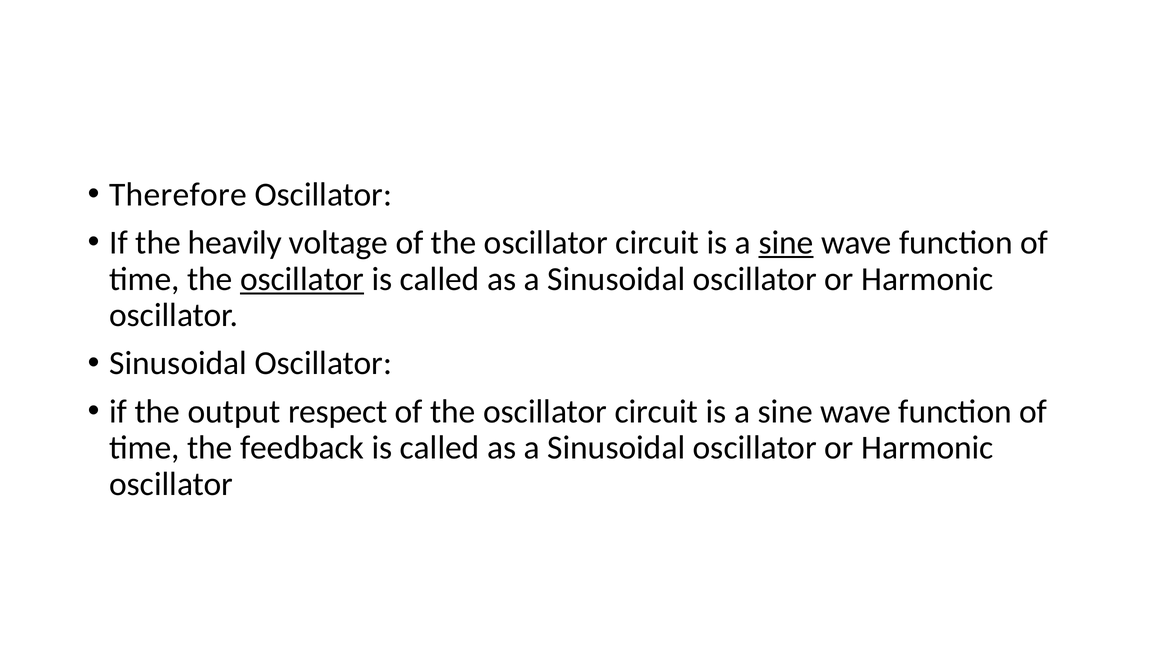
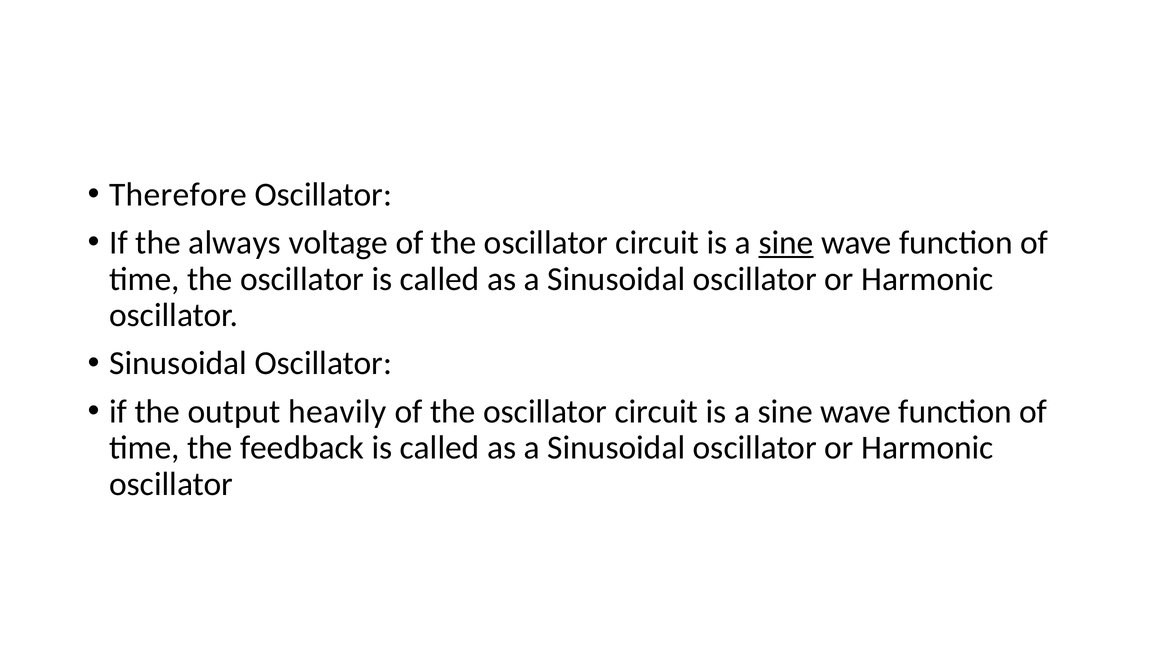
heavily: heavily -> always
oscillator at (302, 279) underline: present -> none
respect: respect -> heavily
